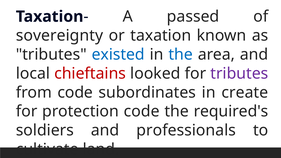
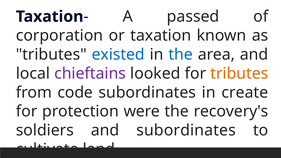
sovereignty: sovereignty -> corporation
chieftains colour: red -> purple
tributes at (239, 73) colour: purple -> orange
protection code: code -> were
required's: required's -> recovery's
and professionals: professionals -> subordinates
